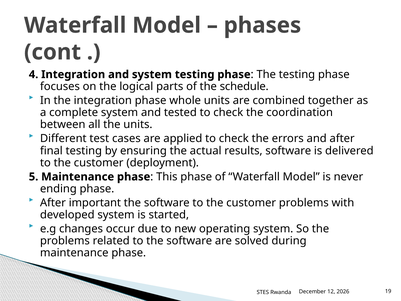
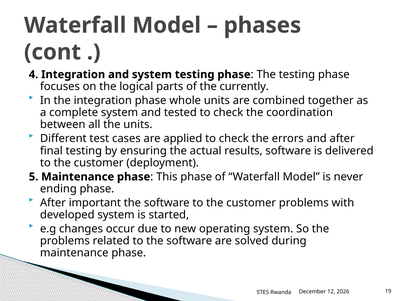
schedule: schedule -> currently
